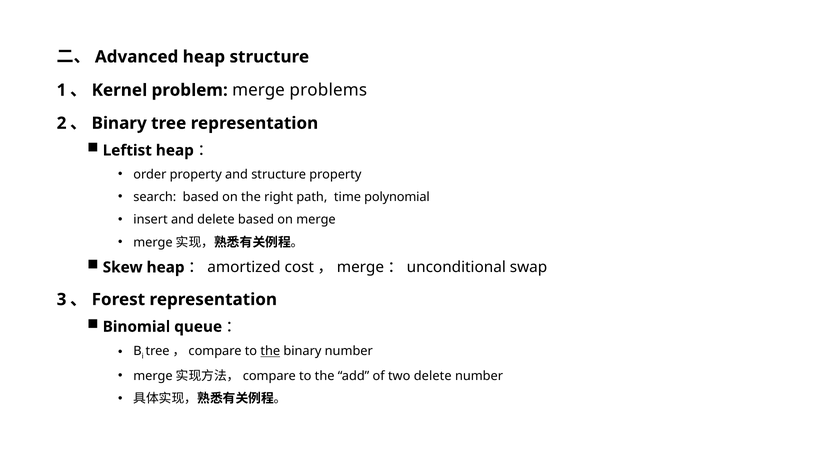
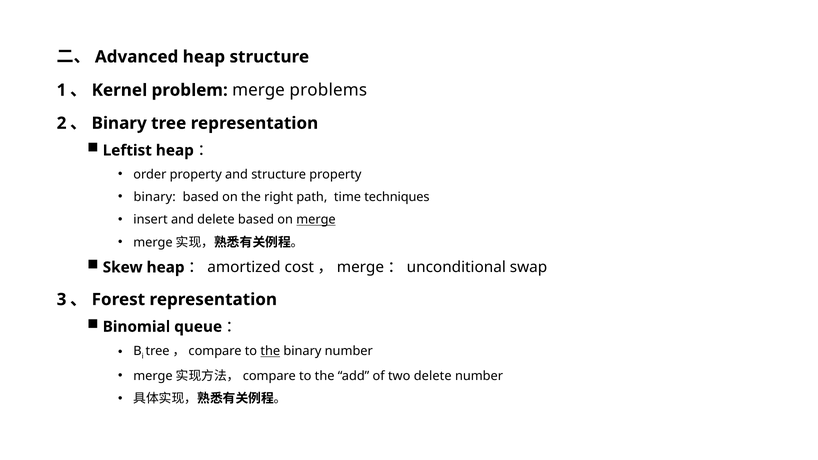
search at (155, 197): search -> binary
polynomial: polynomial -> techniques
merge at (316, 220) underline: none -> present
